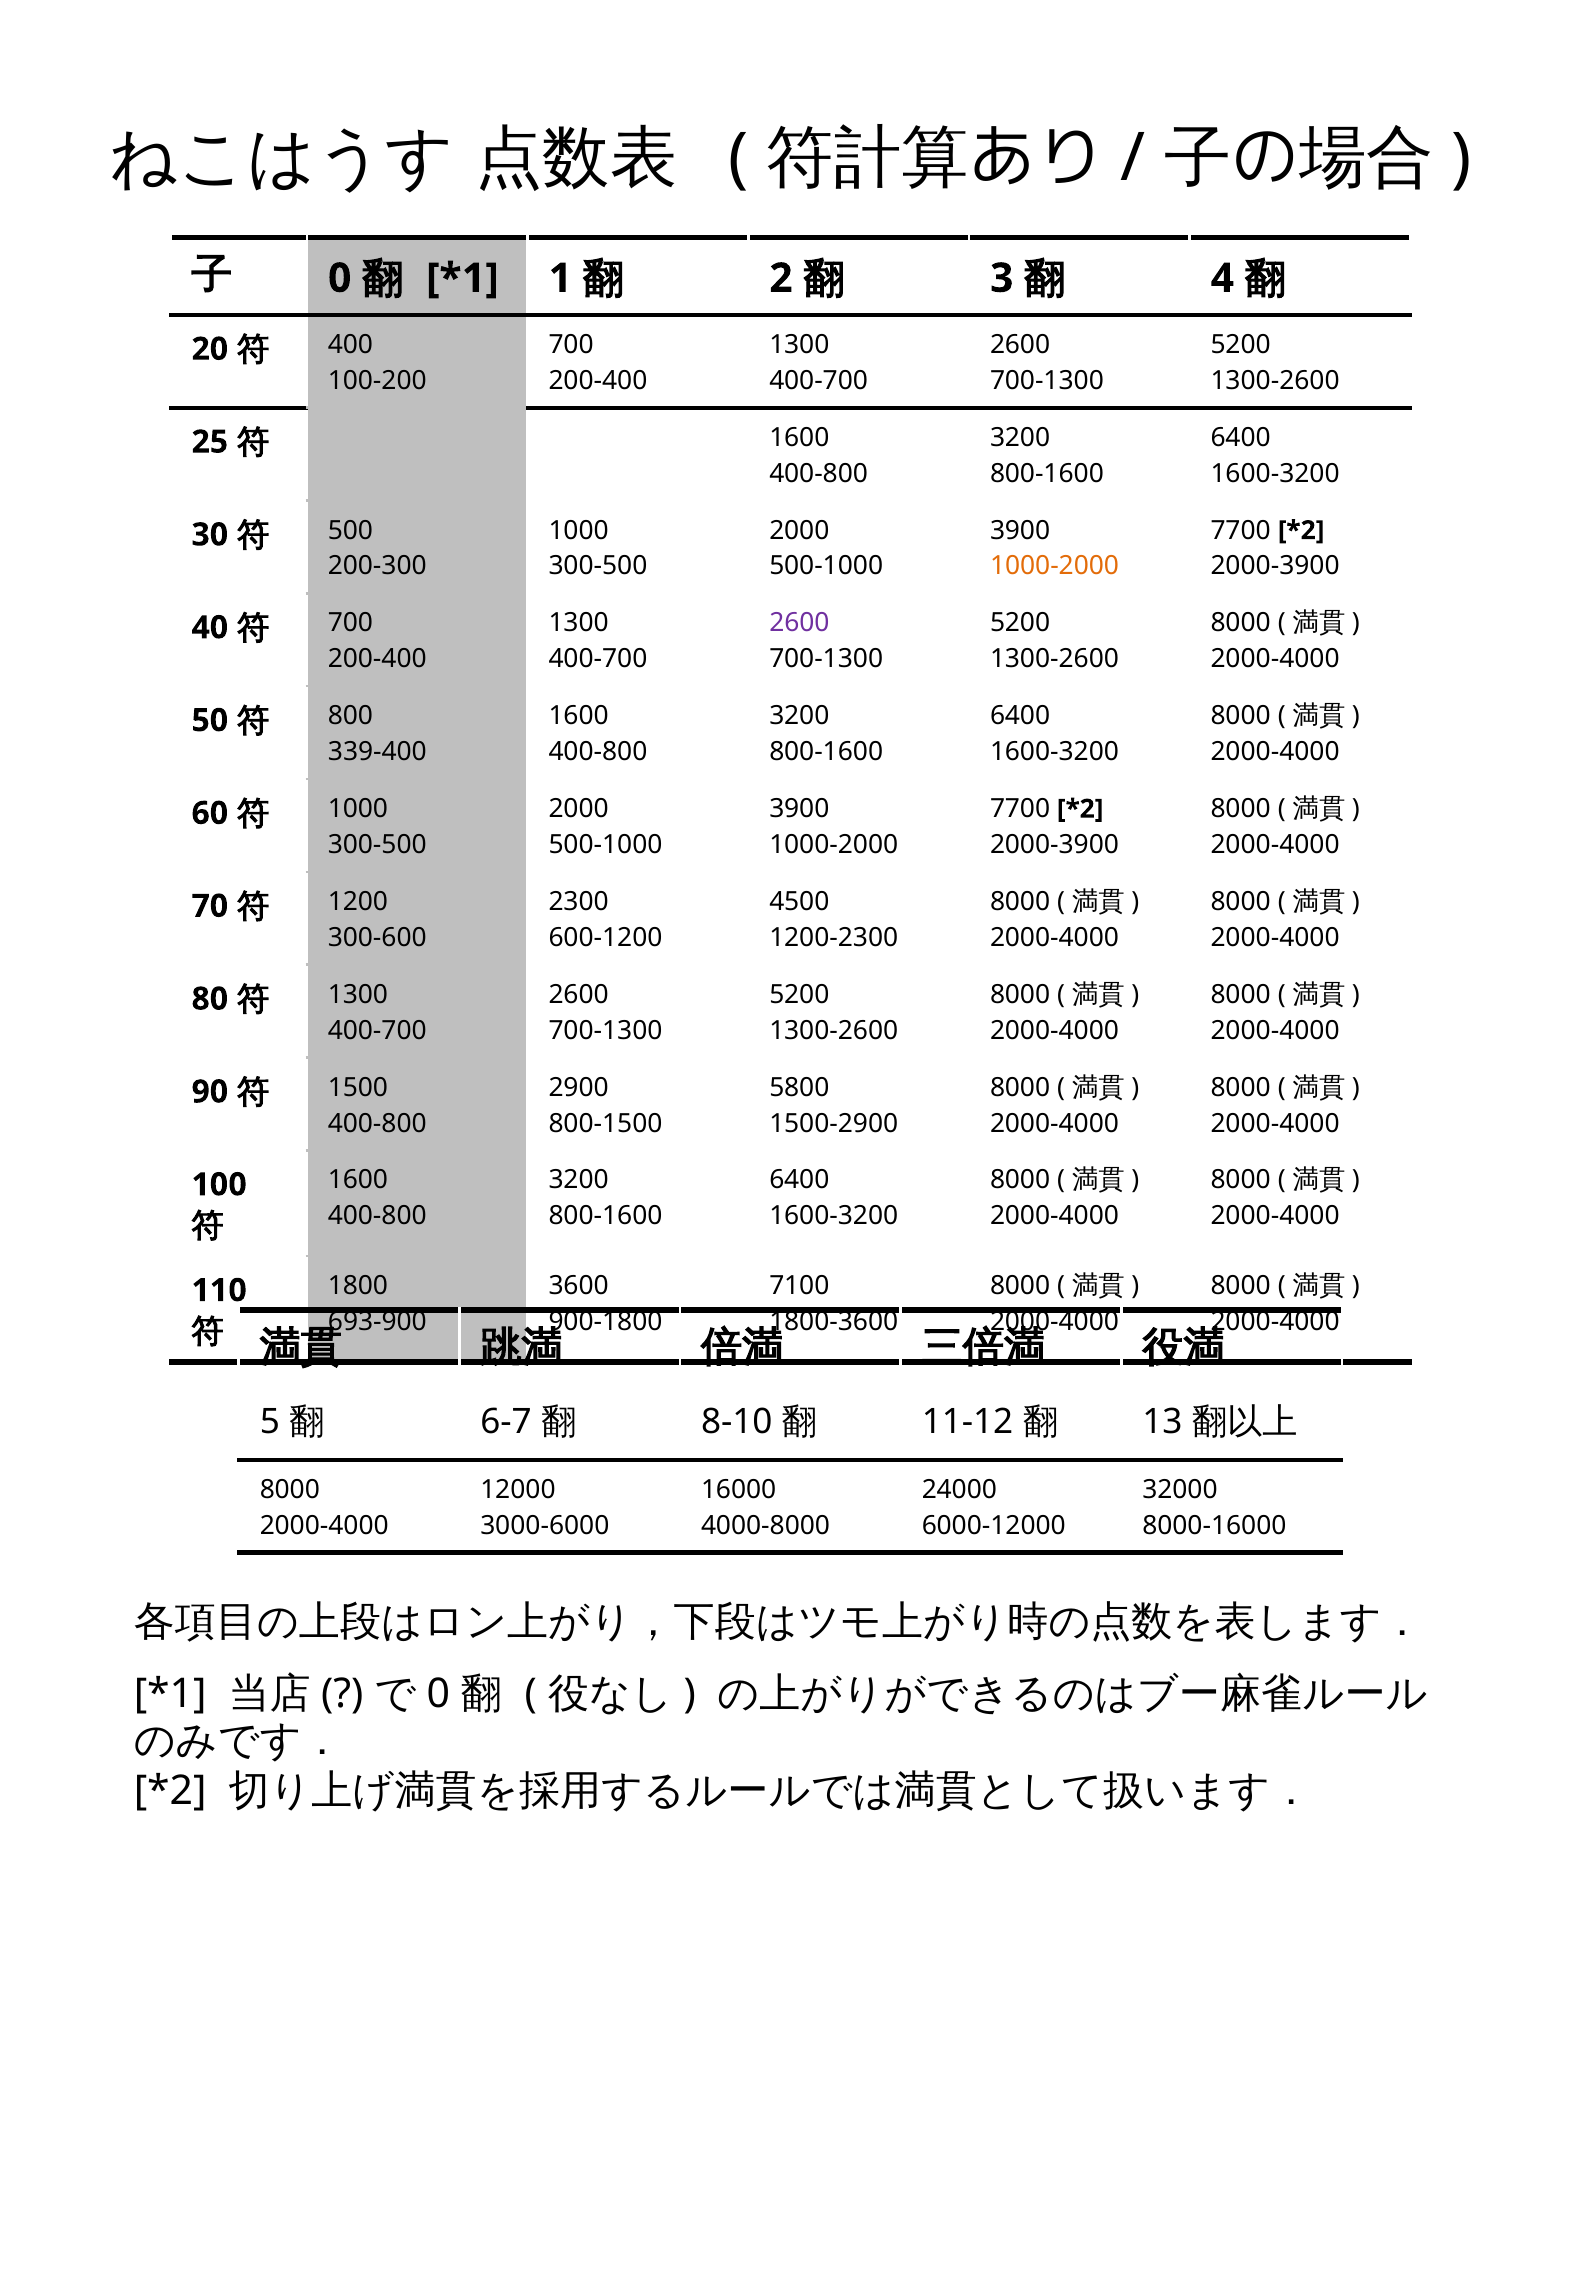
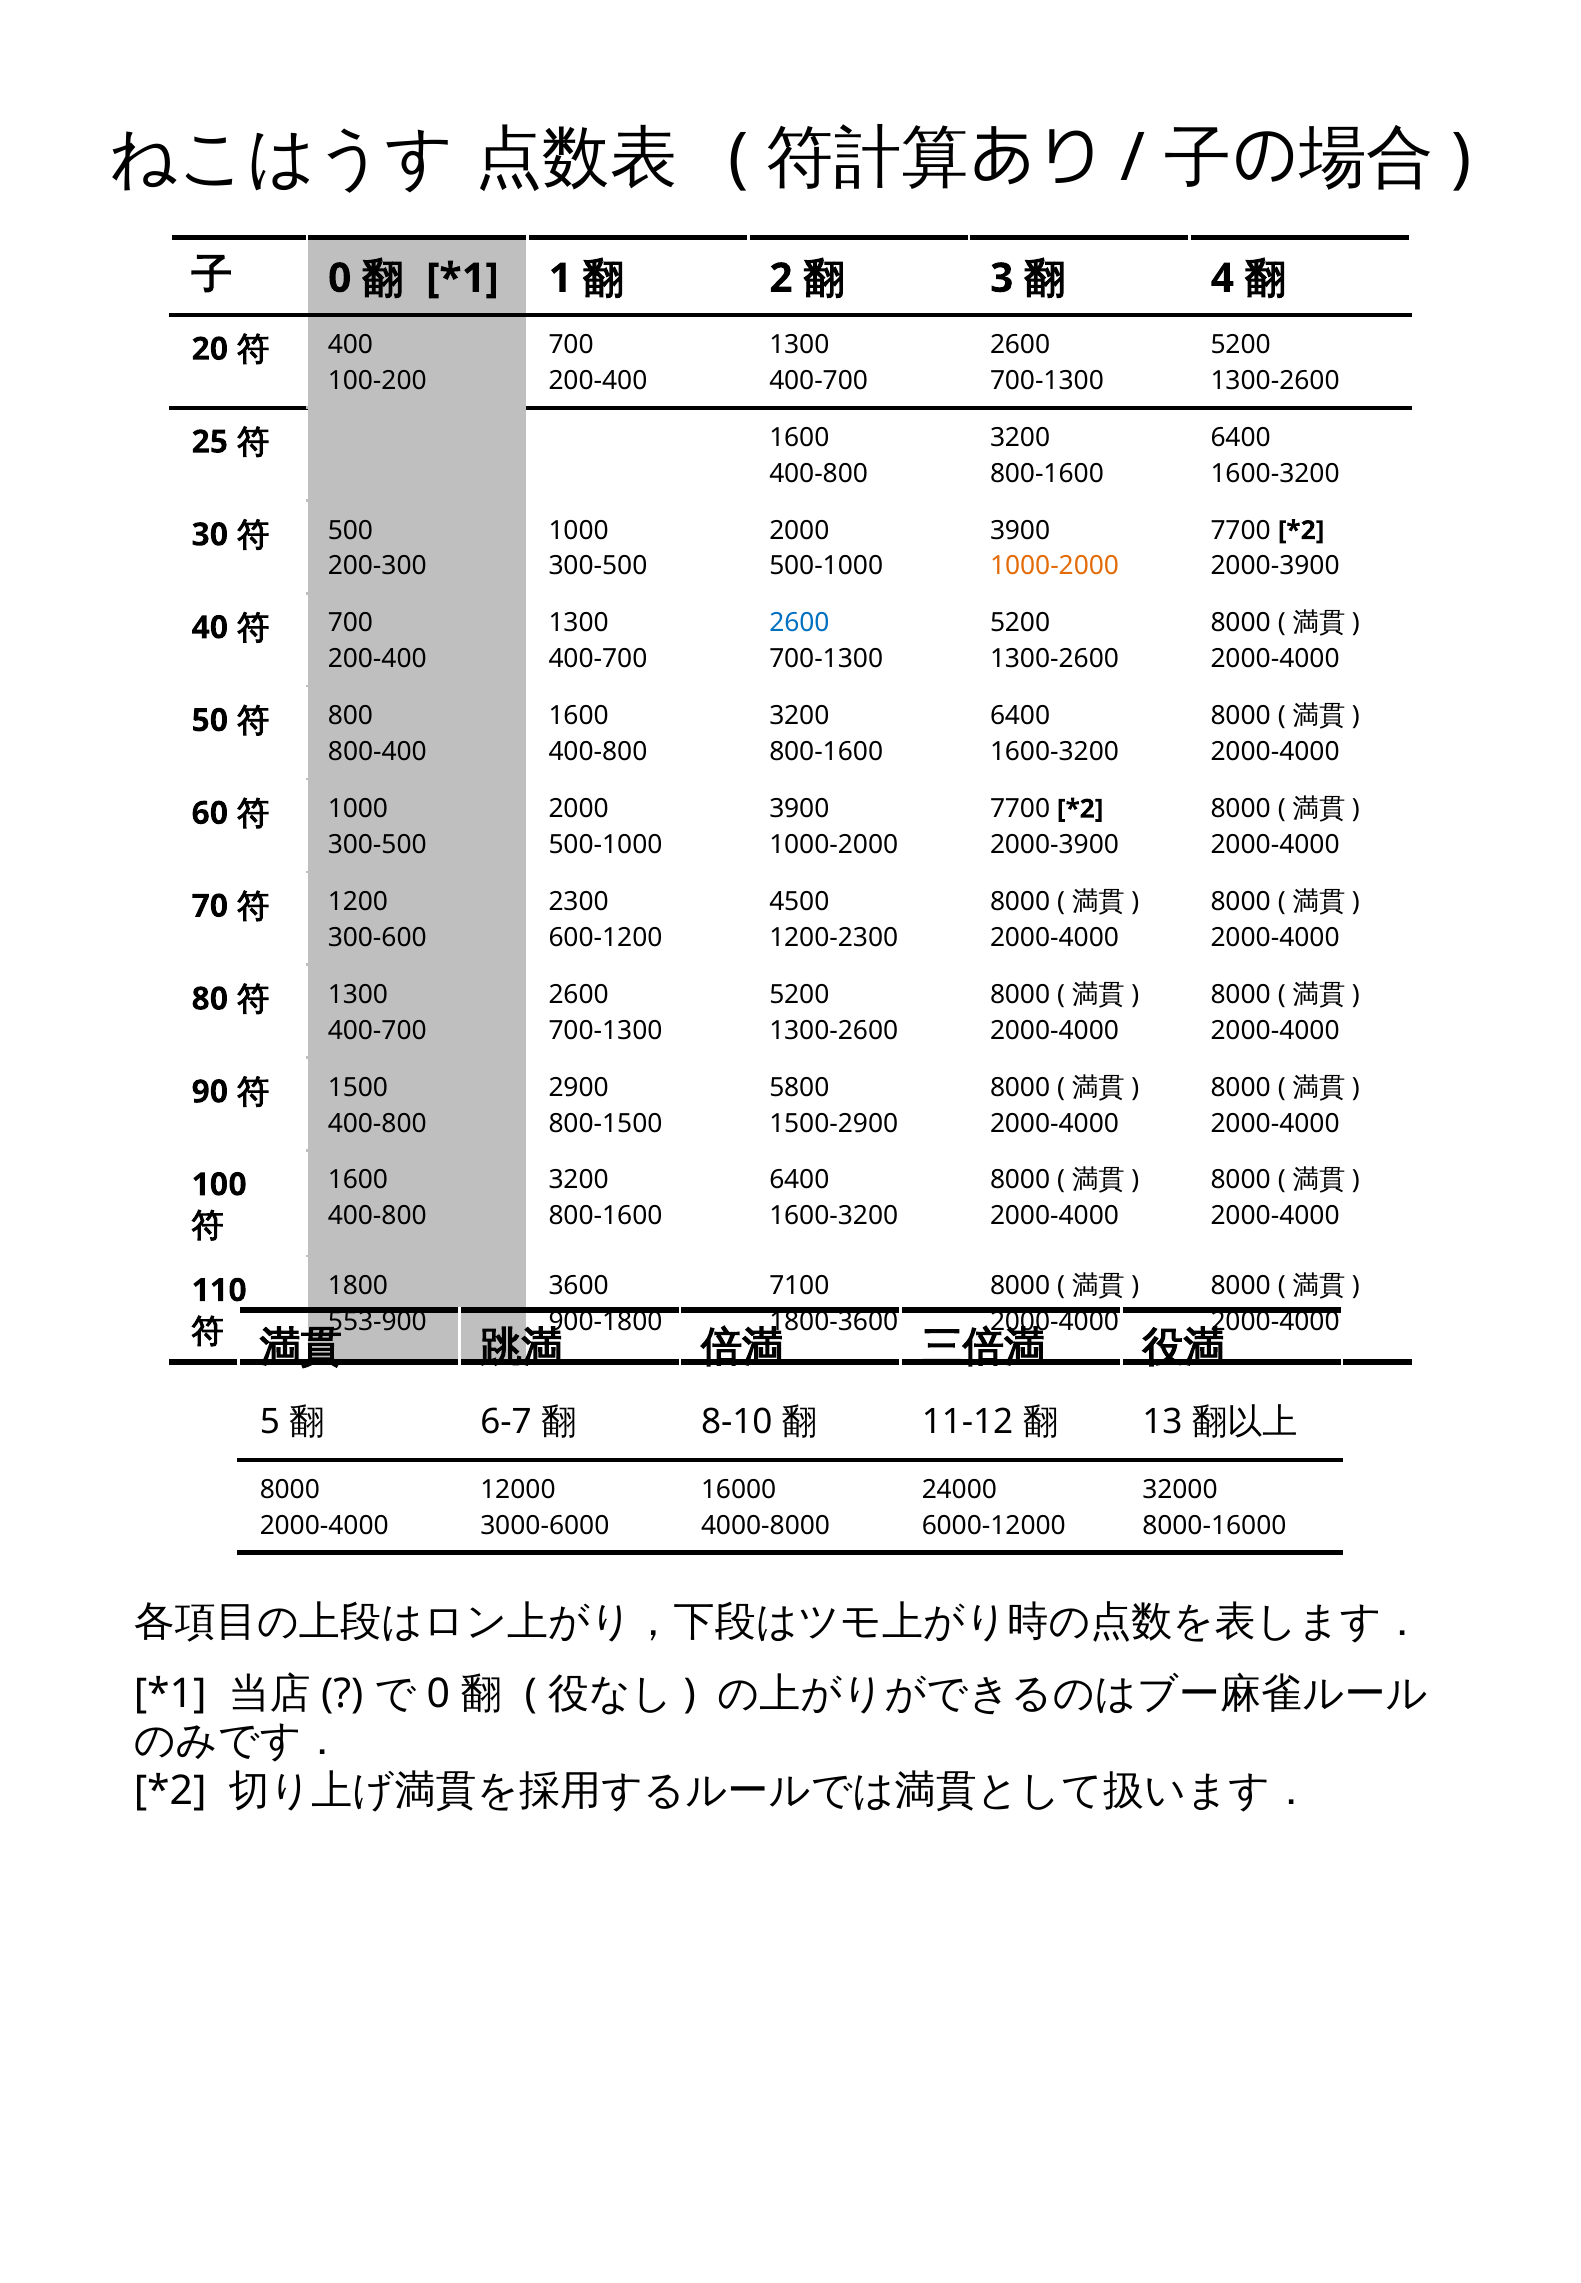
2600 at (799, 623) colour: purple -> blue
339-400: 339-400 -> 800-400
693-900: 693-900 -> 553-900
